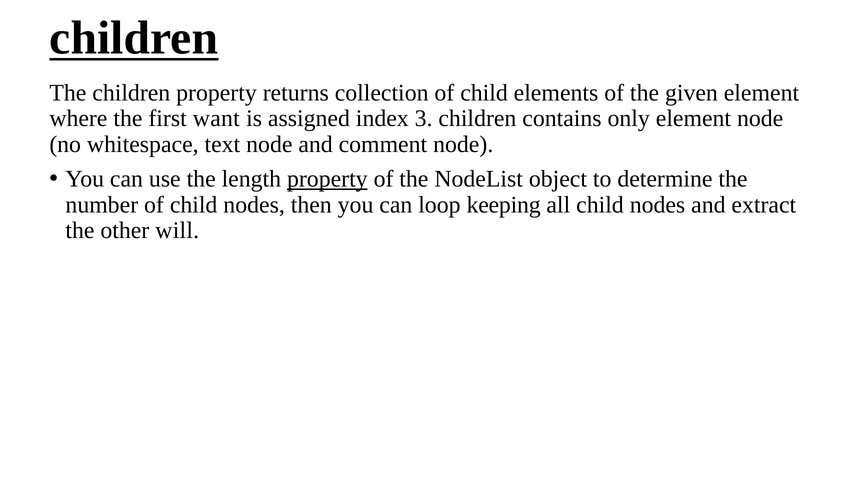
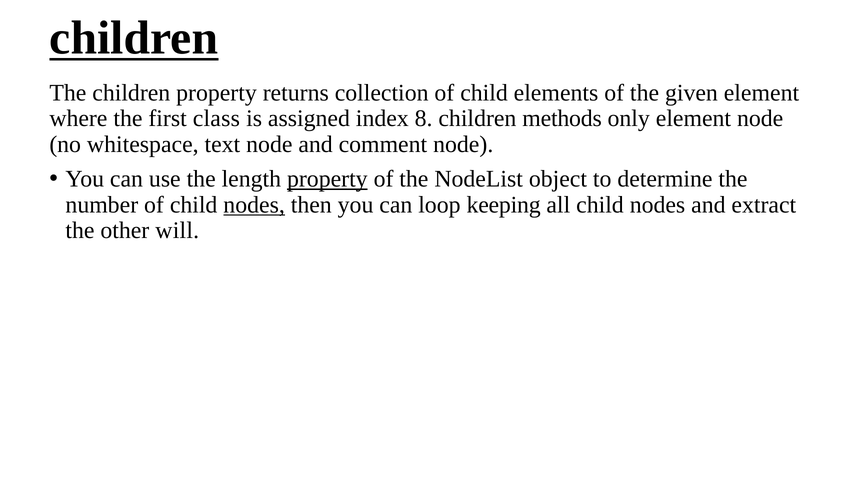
want: want -> class
3: 3 -> 8
contains: contains -> methods
nodes at (254, 205) underline: none -> present
